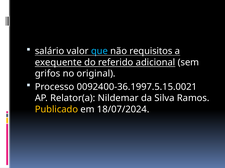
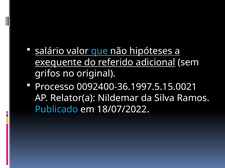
requisitos: requisitos -> hipóteses
Publicado colour: yellow -> light blue
18/07/2024: 18/07/2024 -> 18/07/2022
